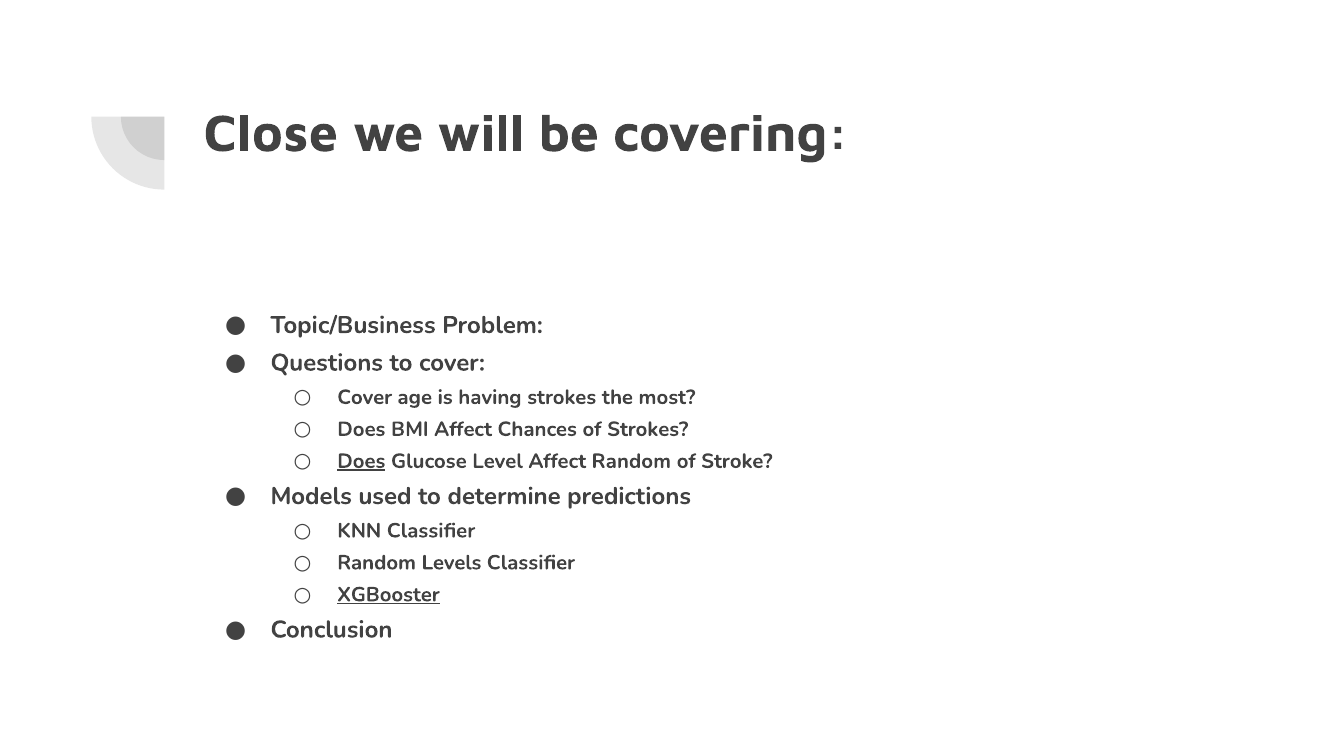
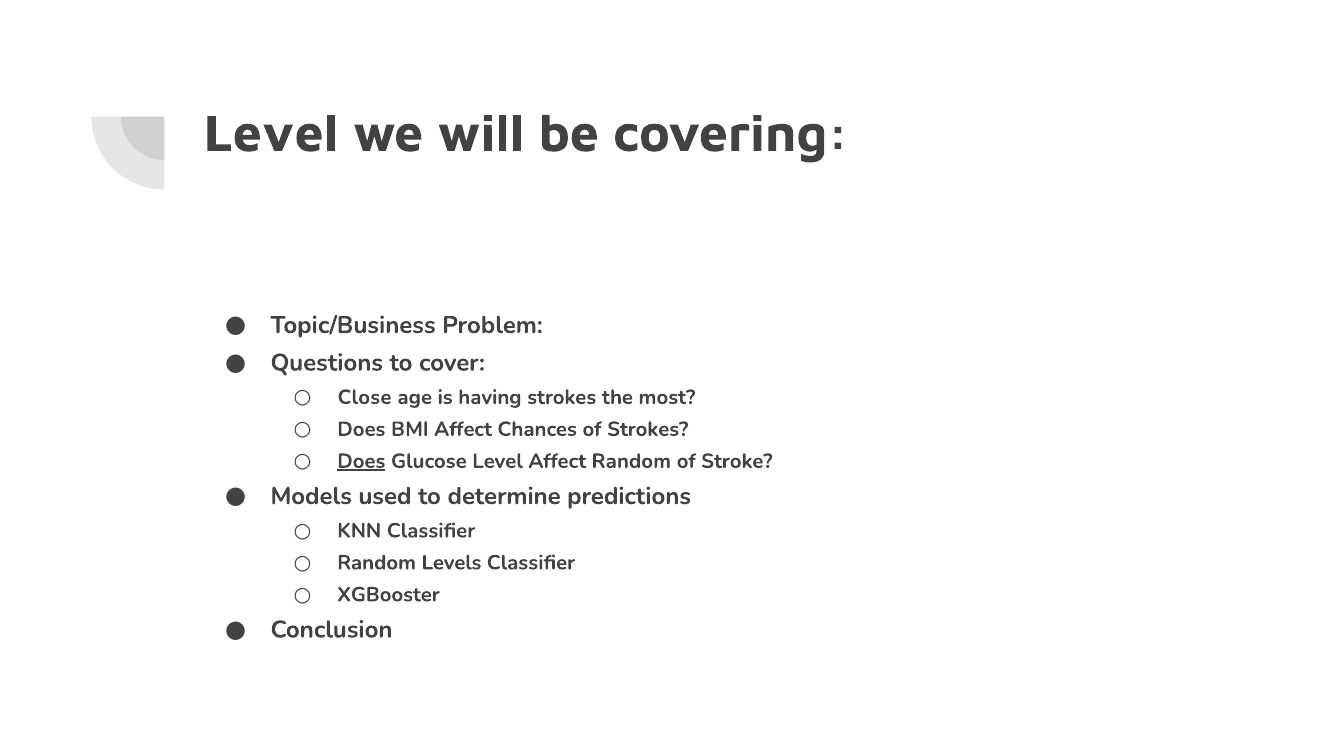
Close at (271, 134): Close -> Level
Cover at (365, 397): Cover -> Close
XGBooster underline: present -> none
